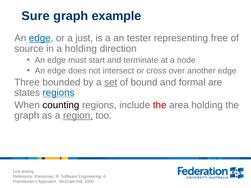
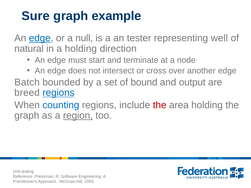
just: just -> null
free: free -> well
source: source -> natural
Three: Three -> Batch
set underline: present -> none
formal: formal -> output
states: states -> breed
counting colour: black -> blue
